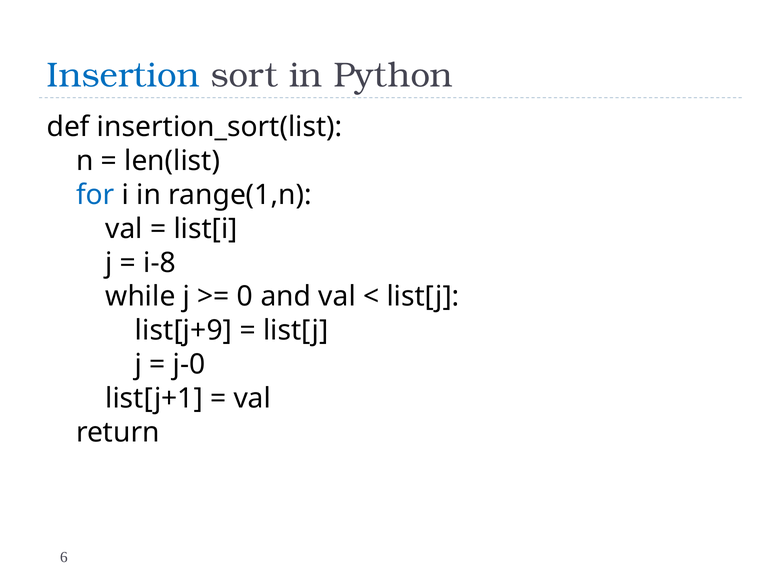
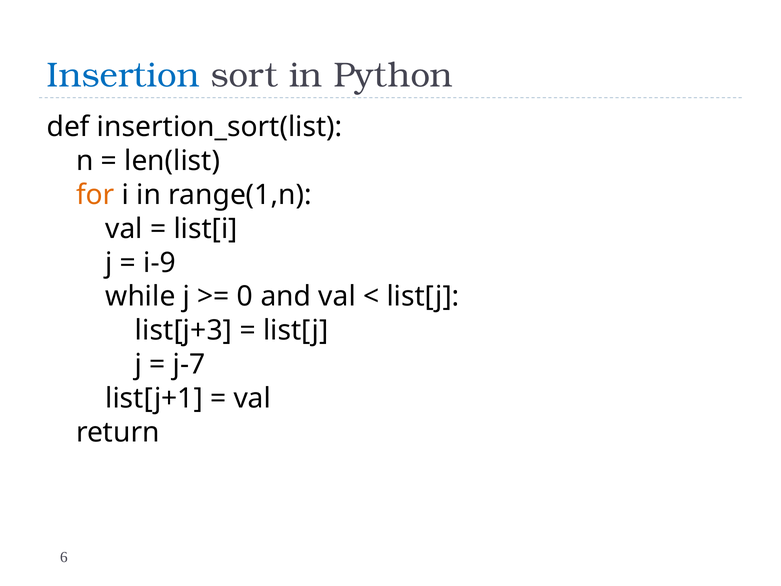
for colour: blue -> orange
i-8: i-8 -> i-9
list[j+9: list[j+9 -> list[j+3
j-0: j-0 -> j-7
